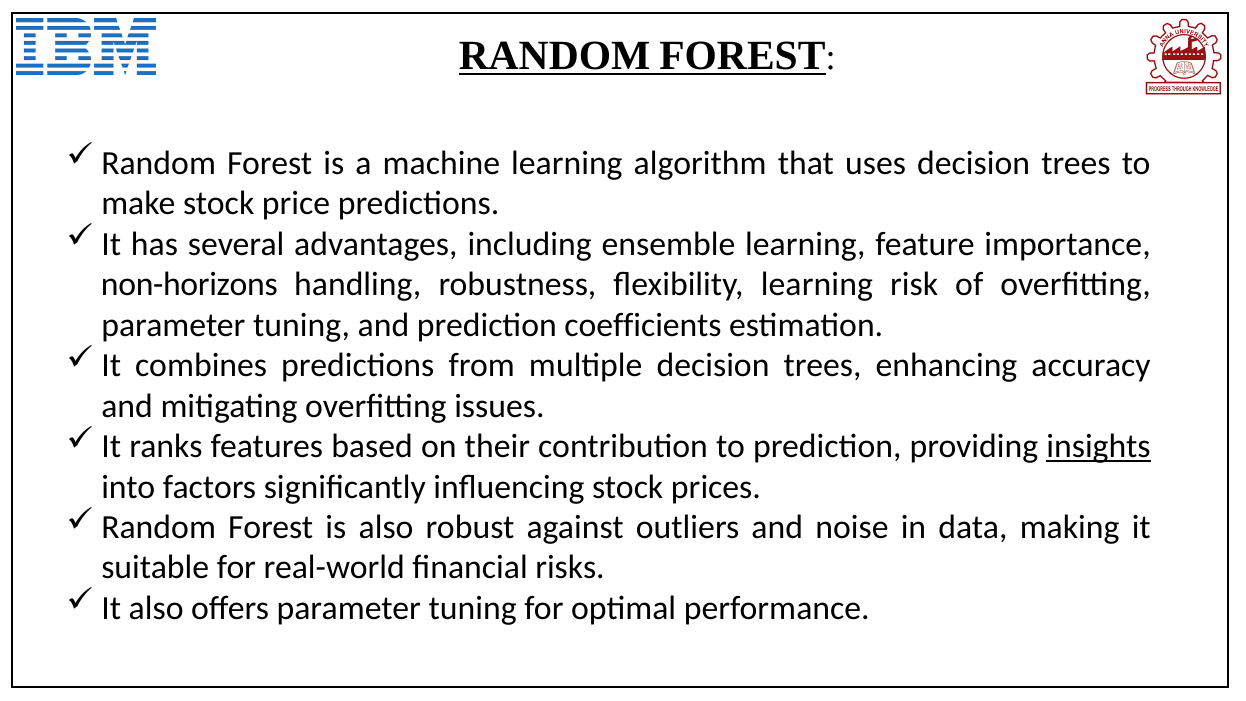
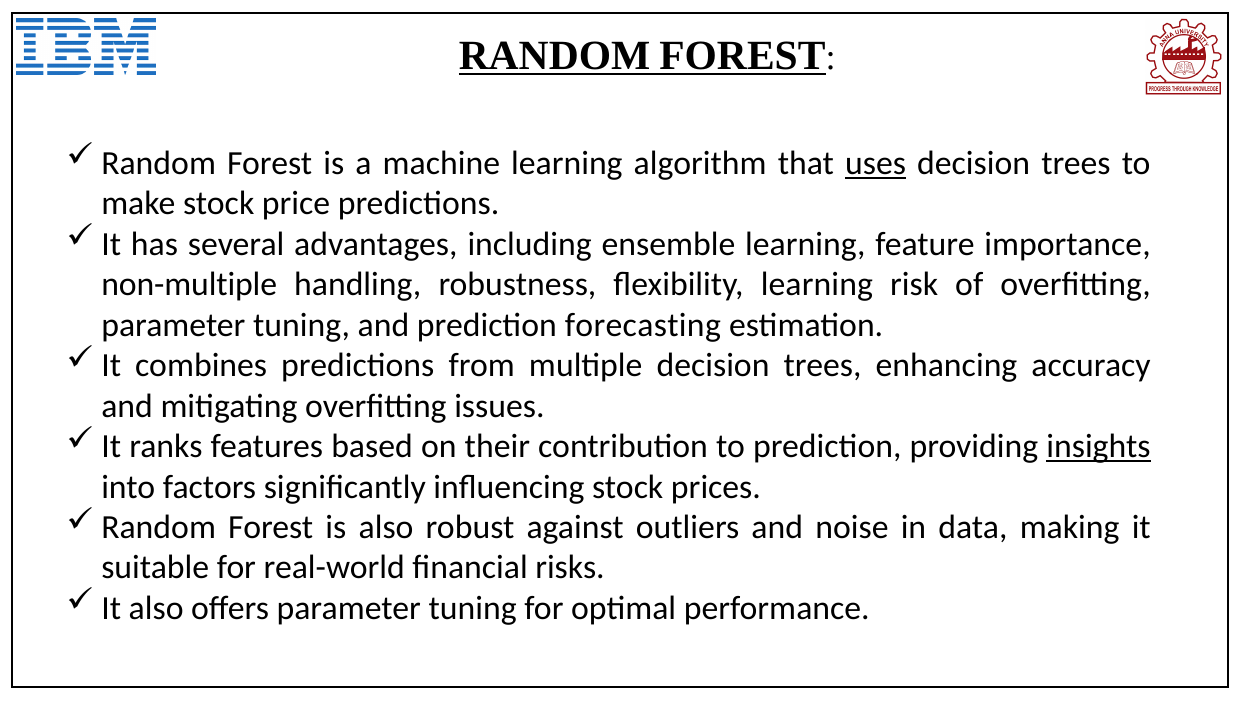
uses underline: none -> present
non-horizons: non-horizons -> non-multiple
coefficients: coefficients -> forecasting
